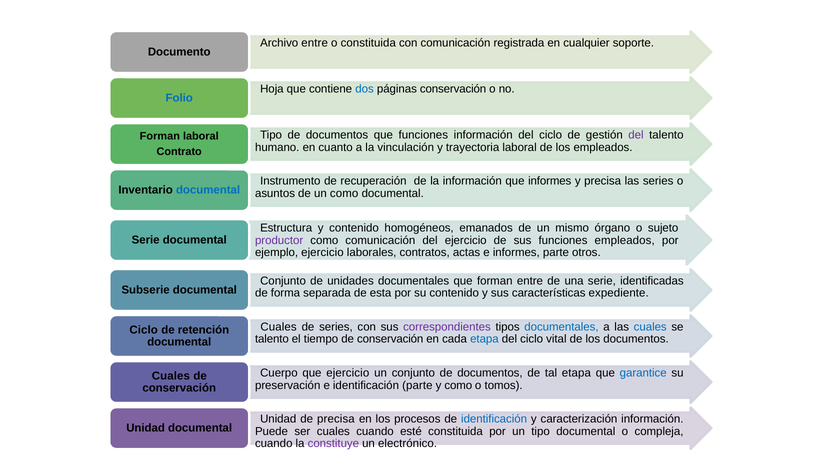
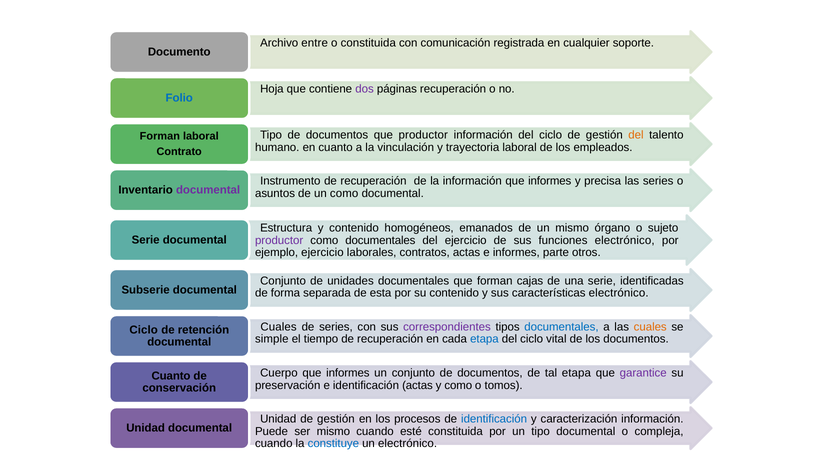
dos colour: blue -> purple
páginas conservación: conservación -> recuperación
que funciones: funciones -> productor
del at (636, 135) colour: purple -> orange
documental at (208, 190) colour: blue -> purple
como comunicación: comunicación -> documentales
funciones empleados: empleados -> electrónico
forman entre: entre -> cajas
características expediente: expediente -> electrónico
cuales at (650, 327) colour: blue -> orange
talento at (272, 339): talento -> simple
tiempo de conservación: conservación -> recuperación
Cuerpo que ejercicio: ejercicio -> informes
garantice colour: blue -> purple
Cuales at (171, 376): Cuales -> Cuanto
identificación parte: parte -> actas
Unidad de precisa: precisa -> gestión
ser cuales: cuales -> mismo
constituye colour: purple -> blue
